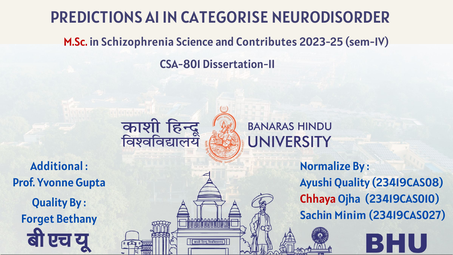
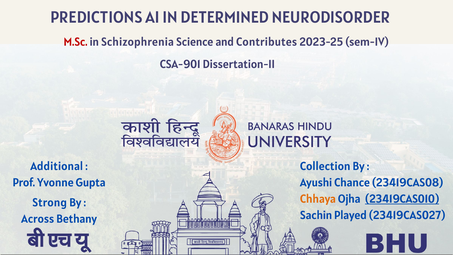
CATEGORISE: CATEGORISE -> DETERMINED
CSA-801: CSA-801 -> CSA-901
Normalize: Normalize -> Collection
Ayushi Quality: Quality -> Chance
Chhaya colour: red -> orange
23419CAS010 underline: none -> present
Quality at (50, 203): Quality -> Strong
Minim: Minim -> Played
Forget: Forget -> Across
